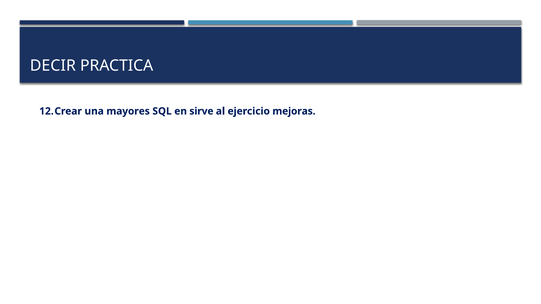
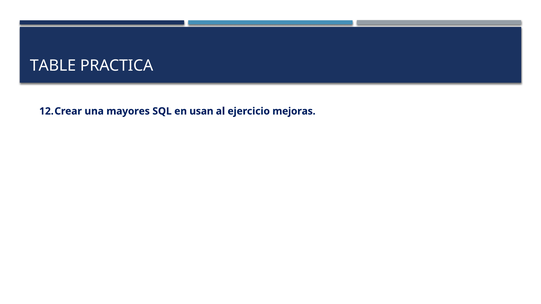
DECIR: DECIR -> TABLE
sirve: sirve -> usan
